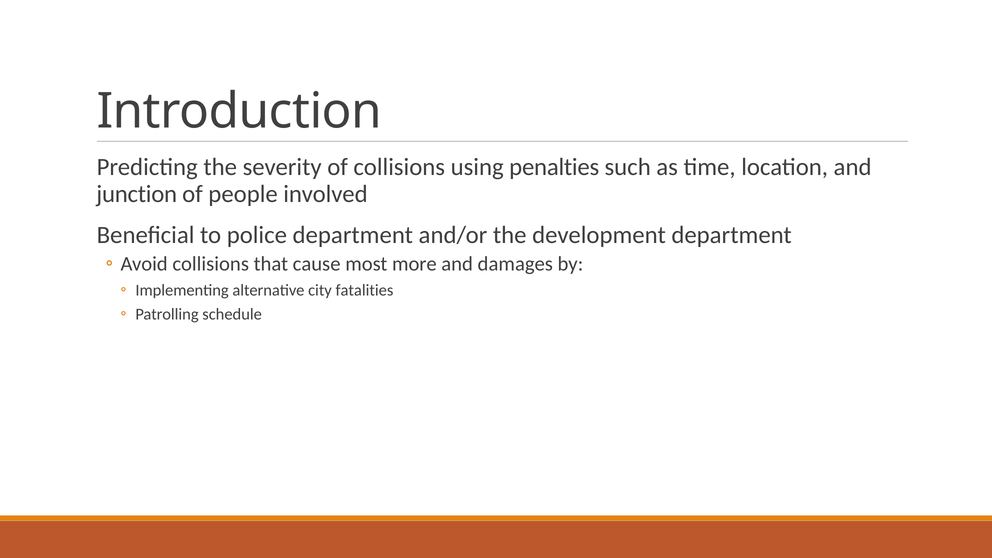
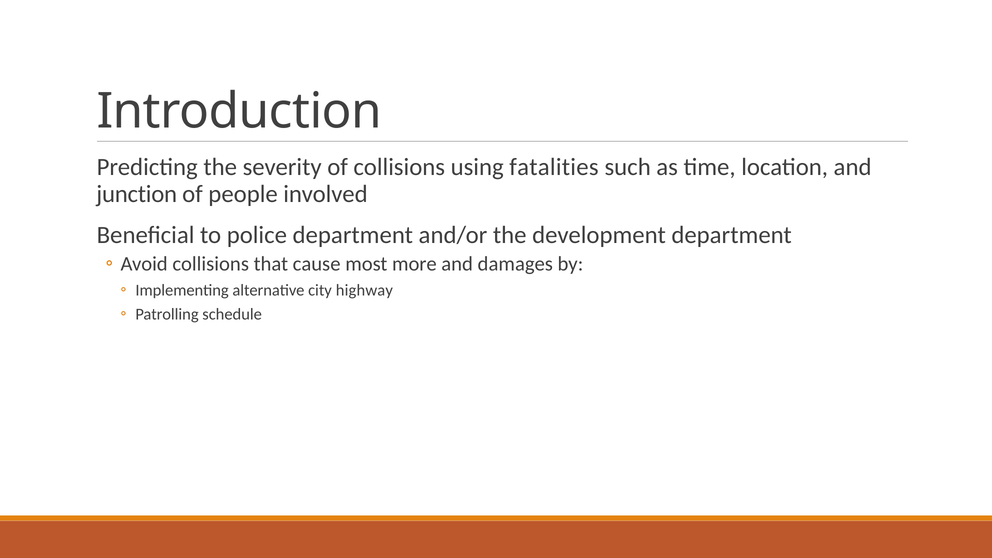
penalties: penalties -> fatalities
fatalities: fatalities -> highway
